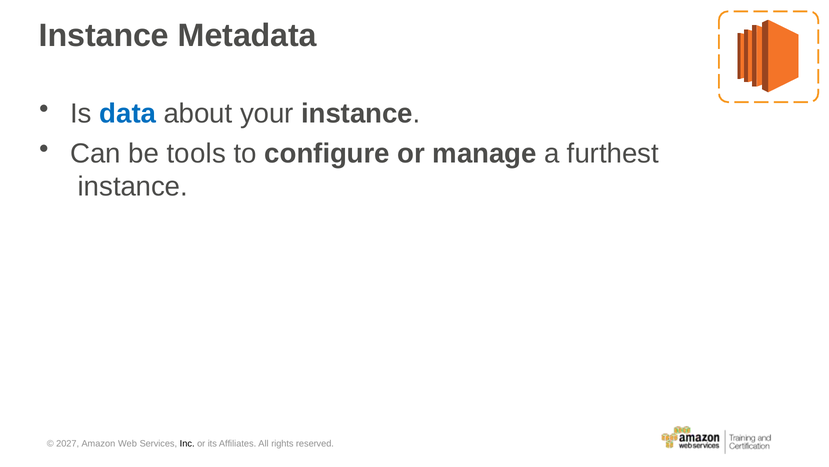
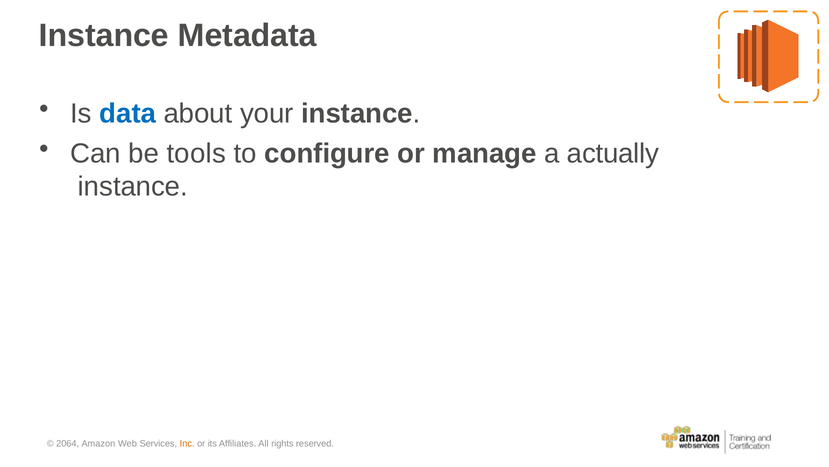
furthest: furthest -> actually
2027: 2027 -> 2064
Inc colour: black -> orange
